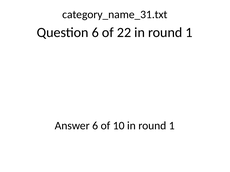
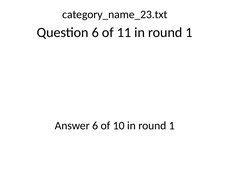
category_name_31.txt: category_name_31.txt -> category_name_23.txt
22: 22 -> 11
